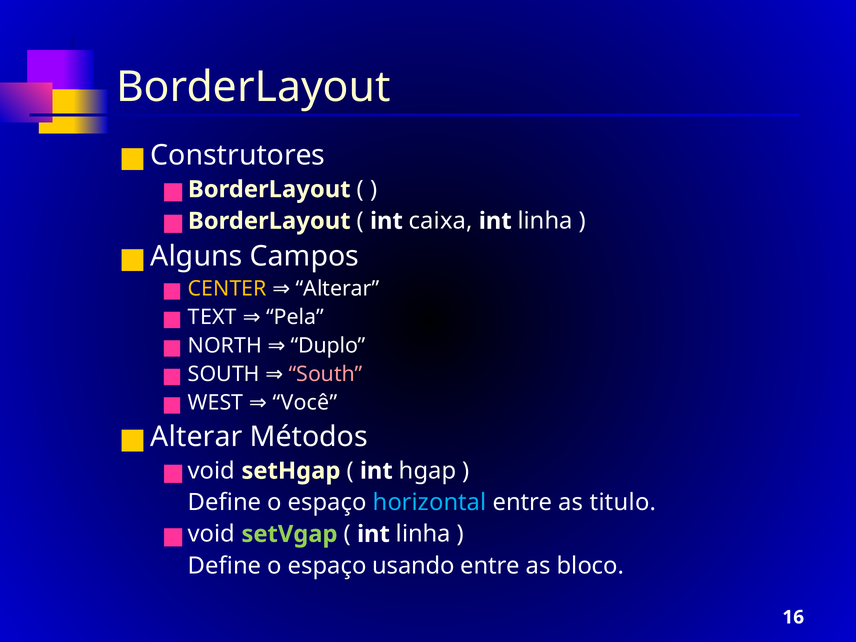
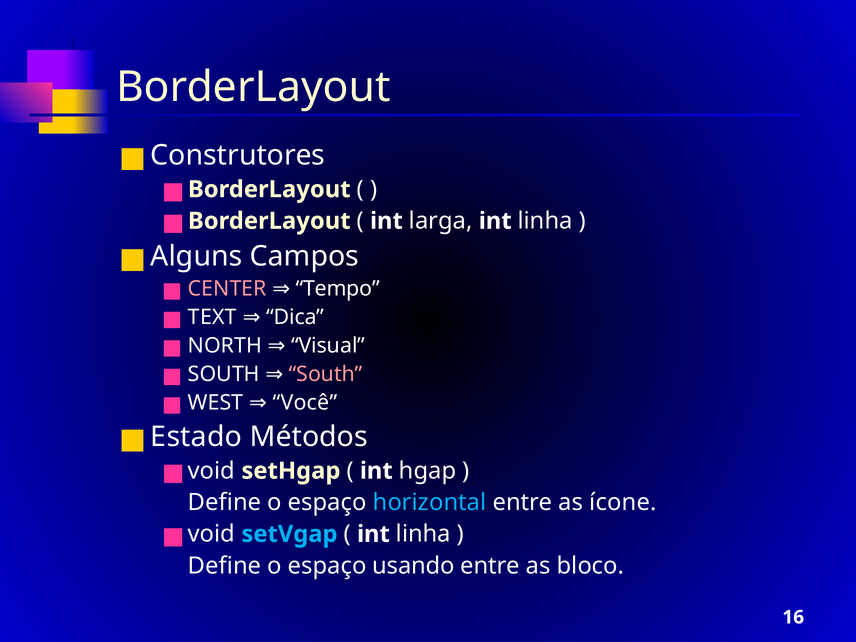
caixa: caixa -> larga
CENTER colour: yellow -> pink
Alterar at (338, 289): Alterar -> Tempo
Pela: Pela -> Dica
Duplo: Duplo -> Visual
Alterar at (196, 437): Alterar -> Estado
titulo: titulo -> ícone
setVgap colour: light green -> light blue
